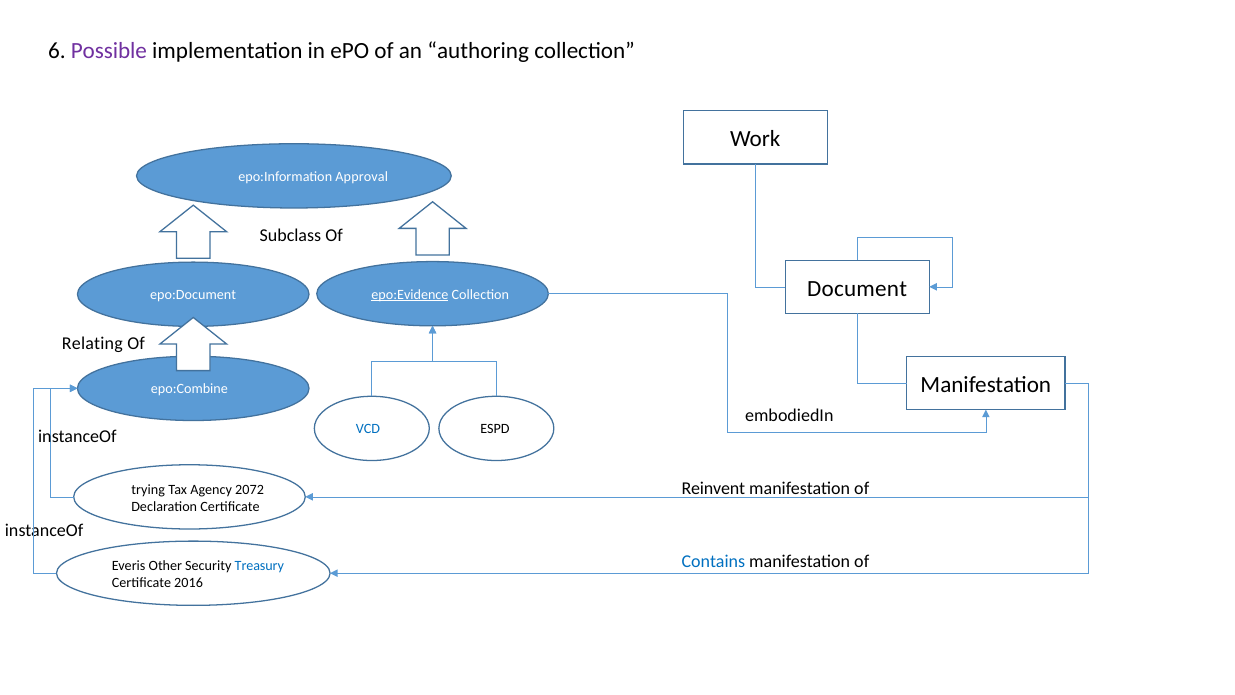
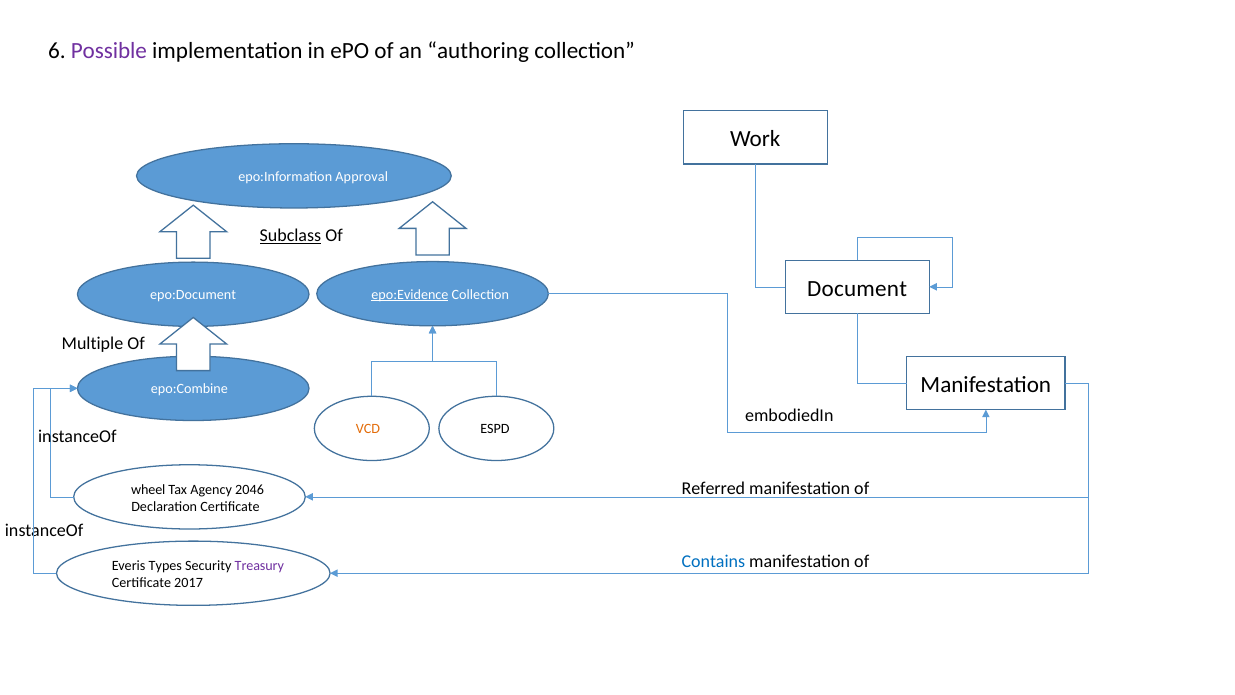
Subclass underline: none -> present
Relating: Relating -> Multiple
VCD colour: blue -> orange
Reinvent: Reinvent -> Referred
trying: trying -> wheel
2072: 2072 -> 2046
Other: Other -> Types
Treasury colour: blue -> purple
2016: 2016 -> 2017
